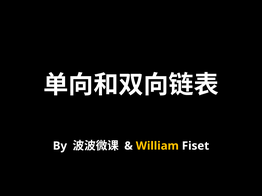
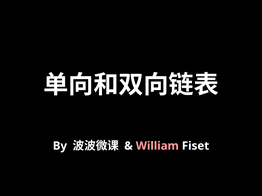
William colour: yellow -> pink
